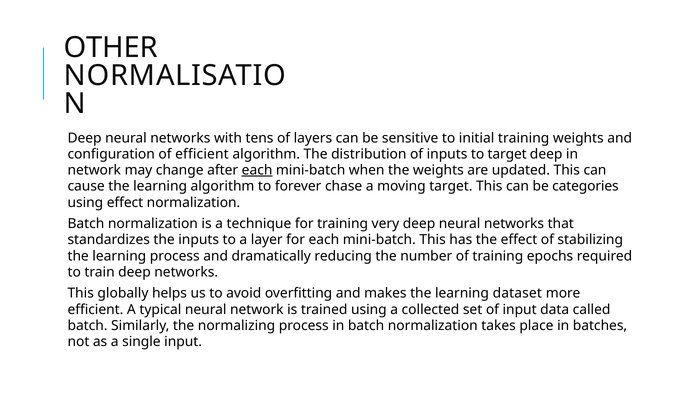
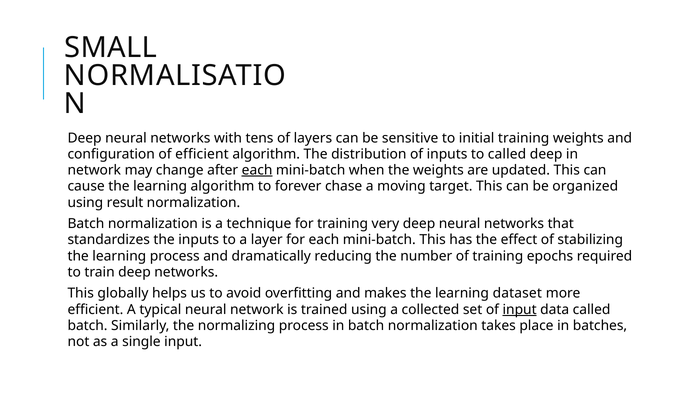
OTHER: OTHER -> SMALL
to target: target -> called
categories: categories -> organized
using effect: effect -> result
input at (520, 310) underline: none -> present
